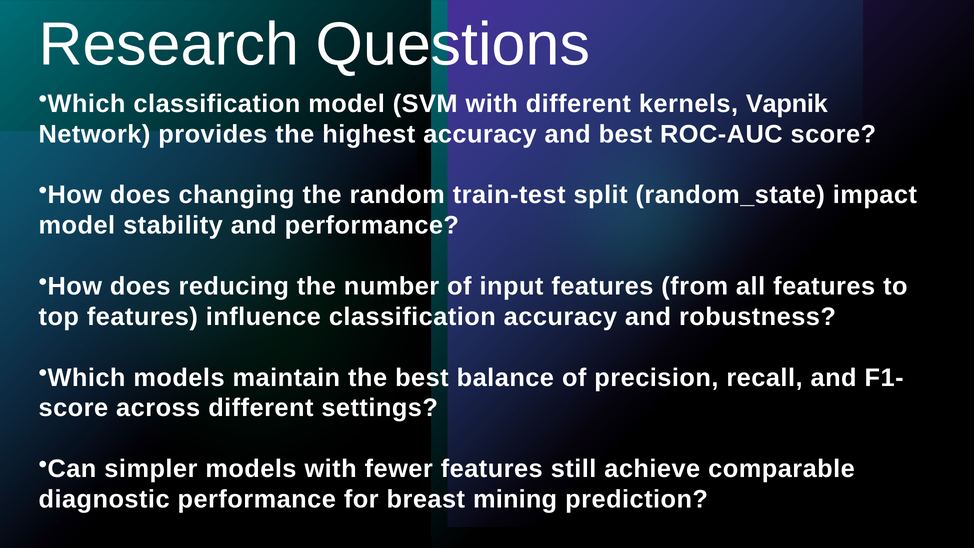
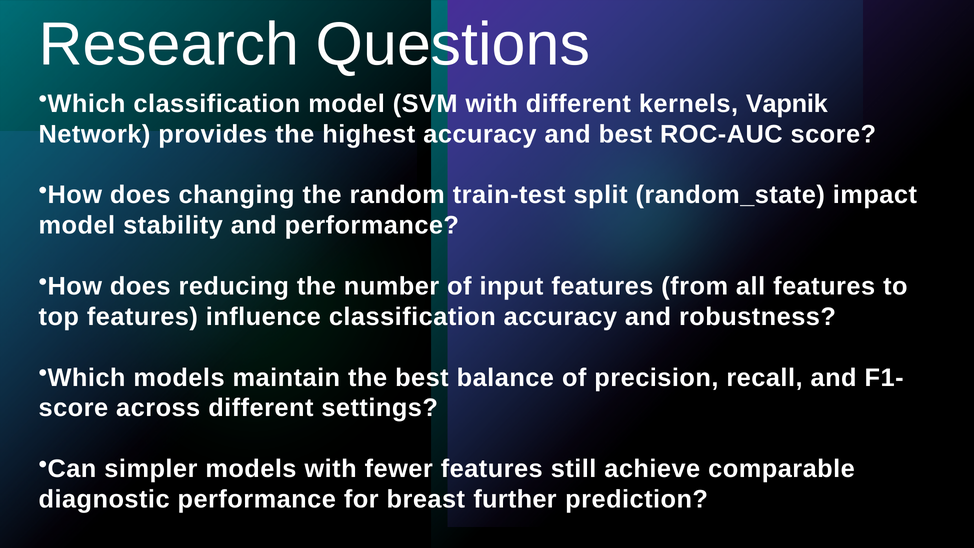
mining: mining -> further
